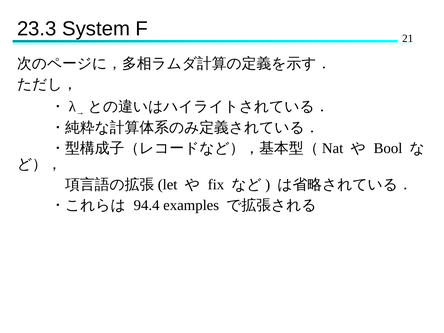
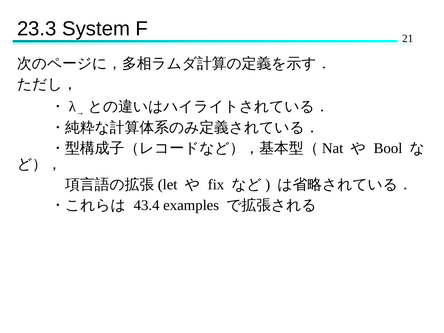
94.4: 94.4 -> 43.4
